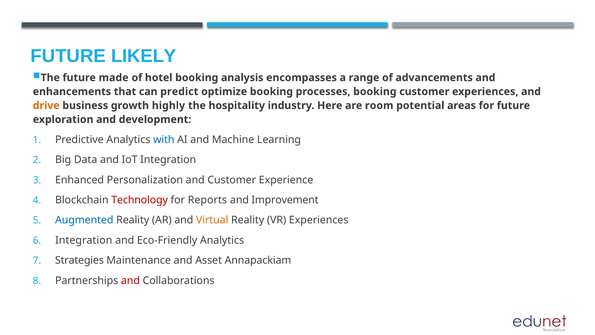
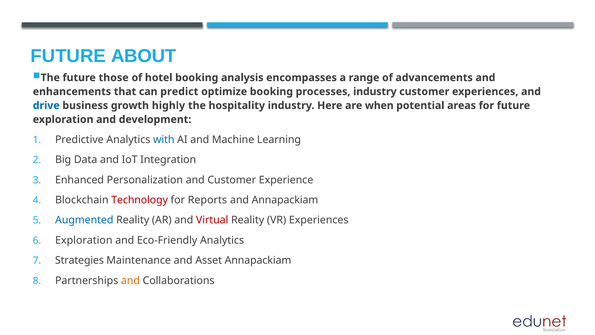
LIKELY: LIKELY -> ABOUT
made: made -> those
processes booking: booking -> industry
drive colour: orange -> blue
room: room -> when
and Improvement: Improvement -> Annapackiam
Virtual colour: orange -> red
Integration at (84, 240): Integration -> Exploration
and at (130, 280) colour: red -> orange
